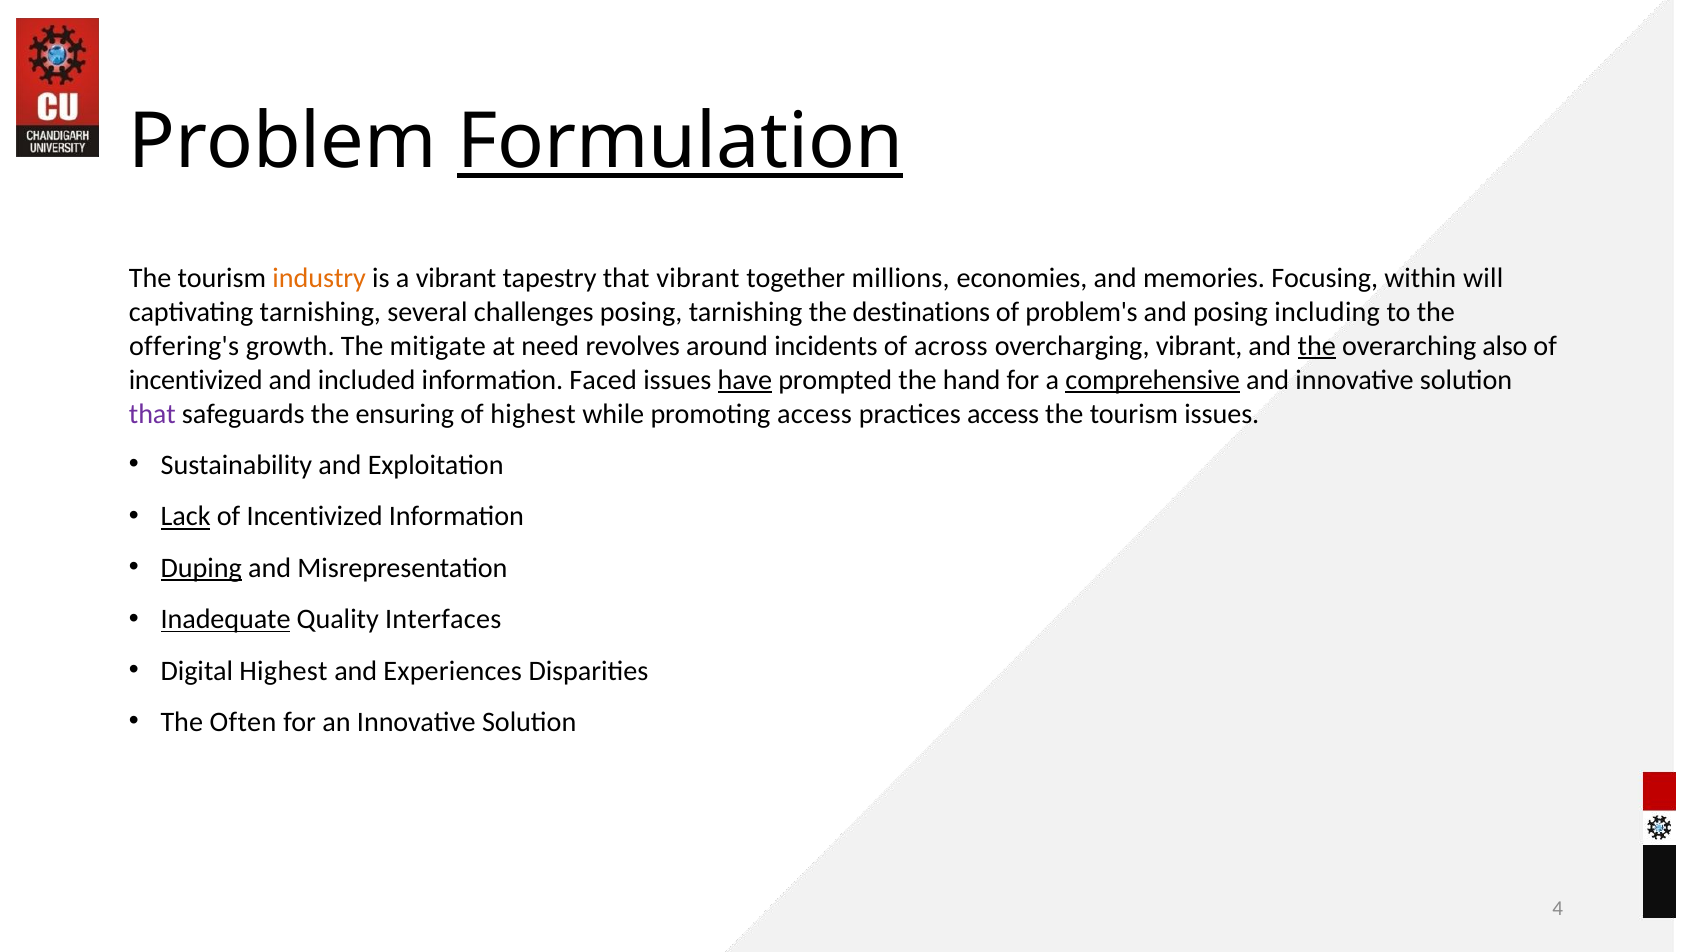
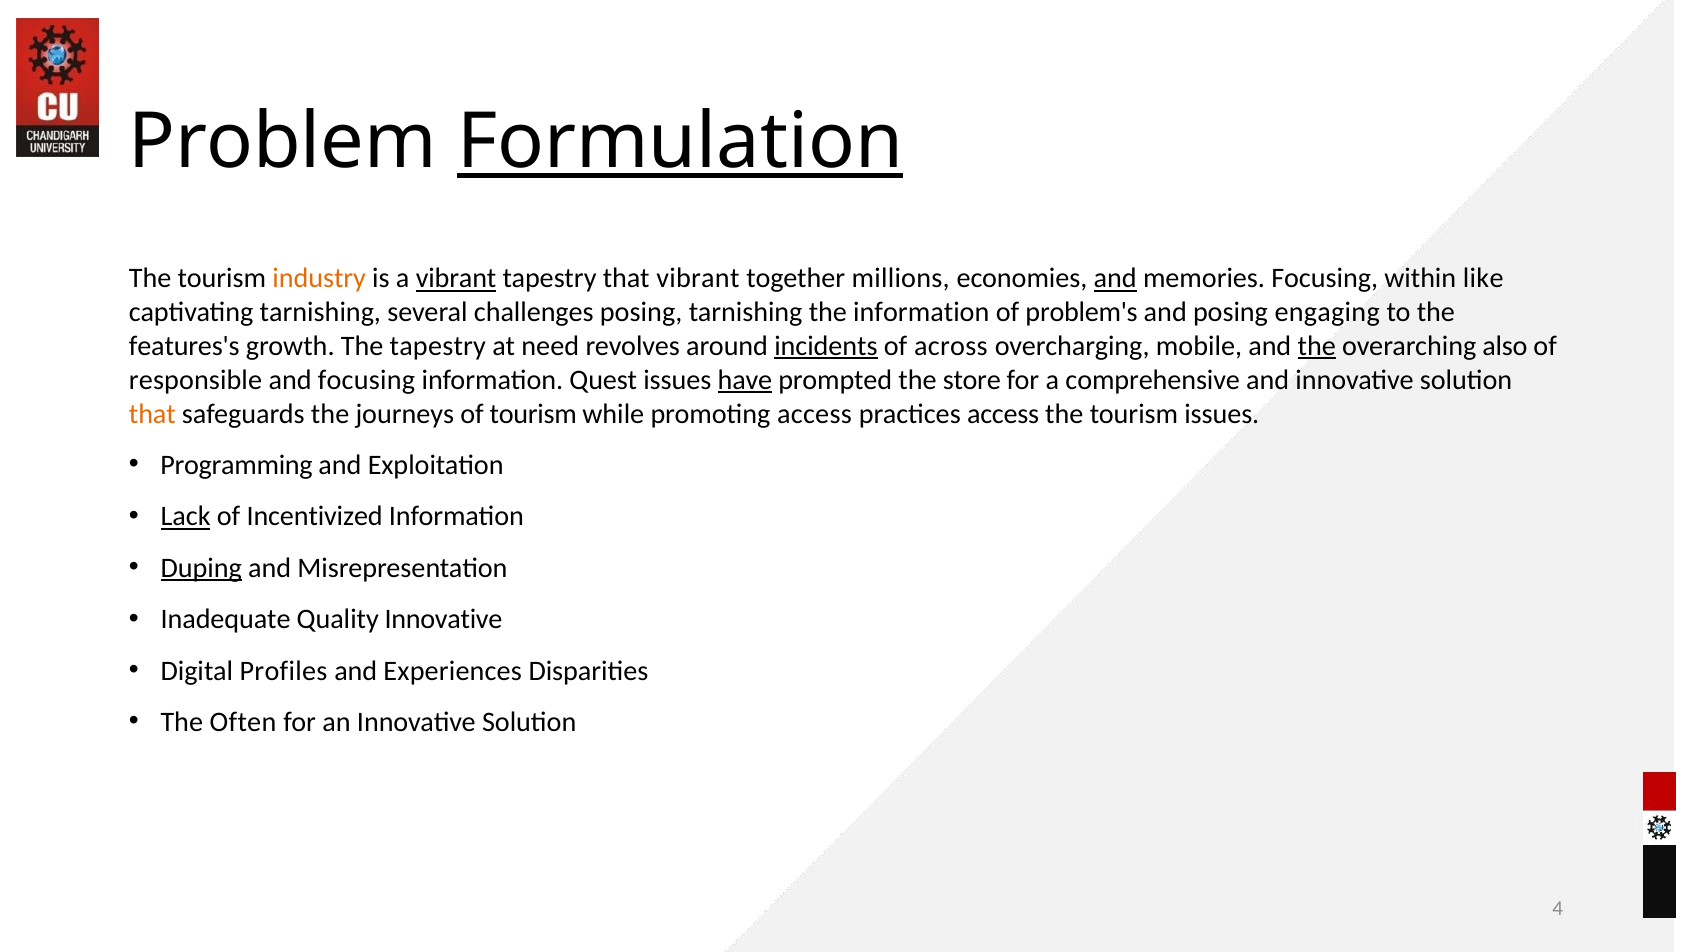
vibrant at (456, 279) underline: none -> present
and at (1115, 279) underline: none -> present
will: will -> like
the destinations: destinations -> information
including: including -> engaging
offering's: offering's -> features's
The mitigate: mitigate -> tapestry
incidents underline: none -> present
overcharging vibrant: vibrant -> mobile
incentivized at (196, 380): incentivized -> responsible
and included: included -> focusing
Faced: Faced -> Quest
hand: hand -> store
comprehensive underline: present -> none
that at (152, 414) colour: purple -> orange
ensuring: ensuring -> journeys
of highest: highest -> tourism
Sustainability: Sustainability -> Programming
Inadequate underline: present -> none
Quality Interfaces: Interfaces -> Innovative
Digital Highest: Highest -> Profiles
